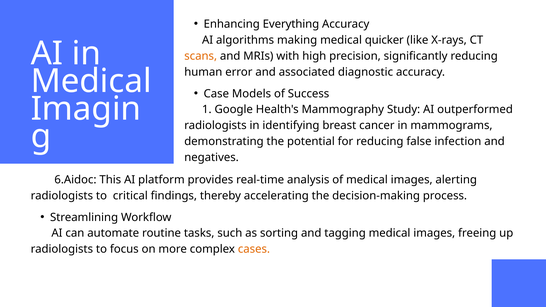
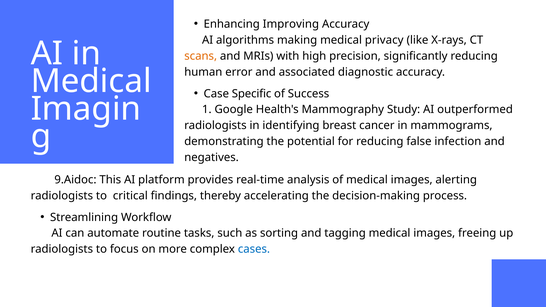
Everything: Everything -> Improving
quicker: quicker -> privacy
Models: Models -> Specific
6.Aidoc: 6.Aidoc -> 9.Aidoc
cases colour: orange -> blue
